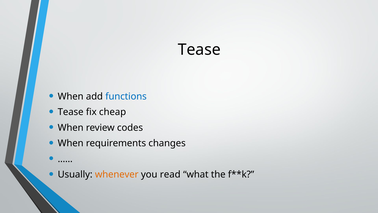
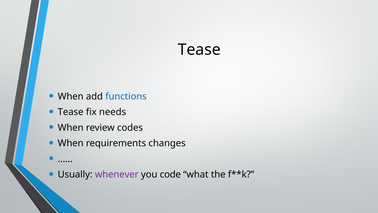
cheap: cheap -> needs
whenever colour: orange -> purple
read: read -> code
